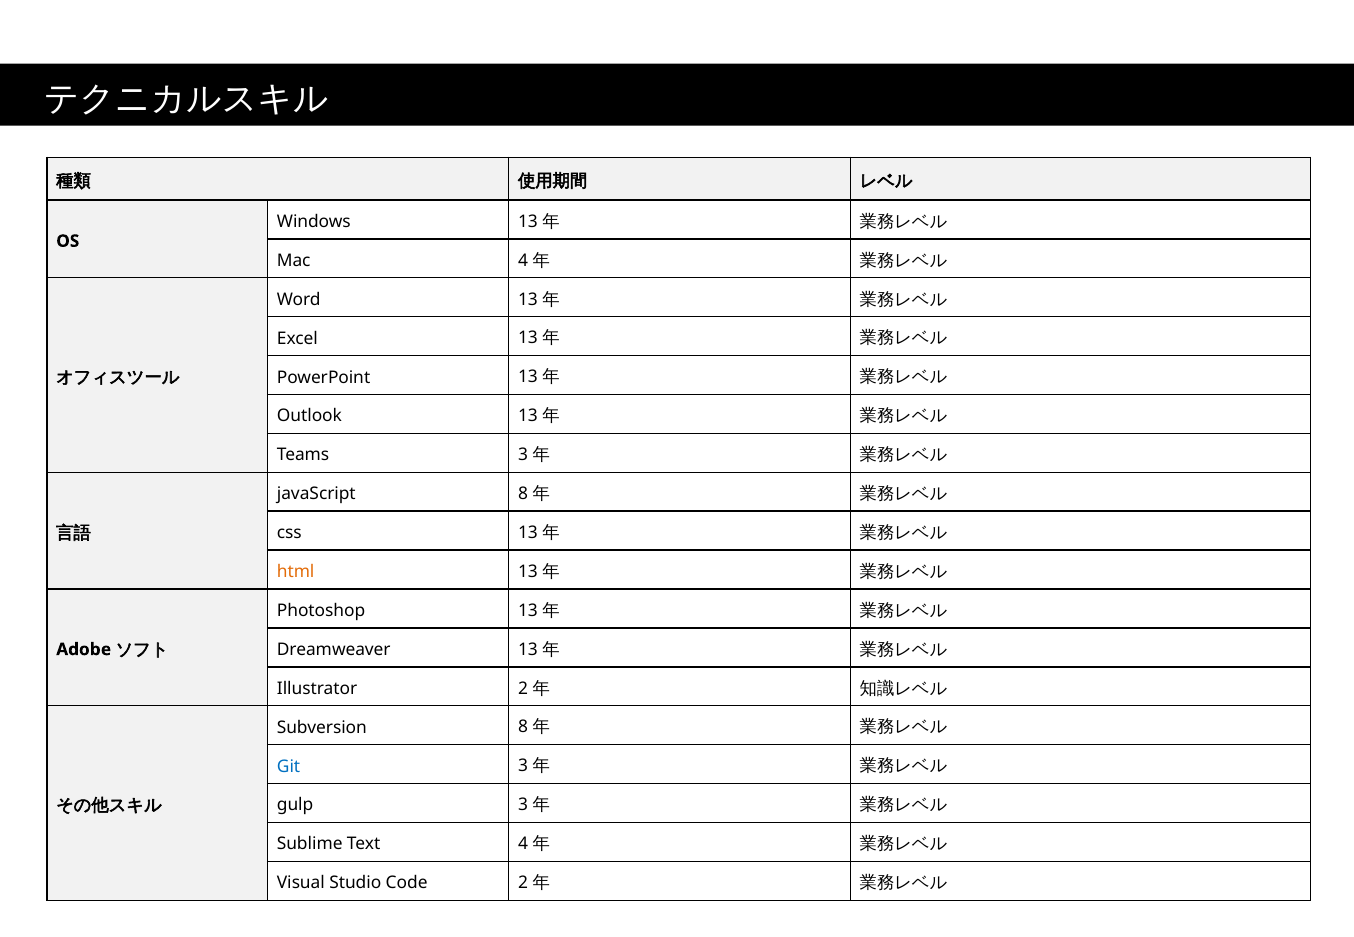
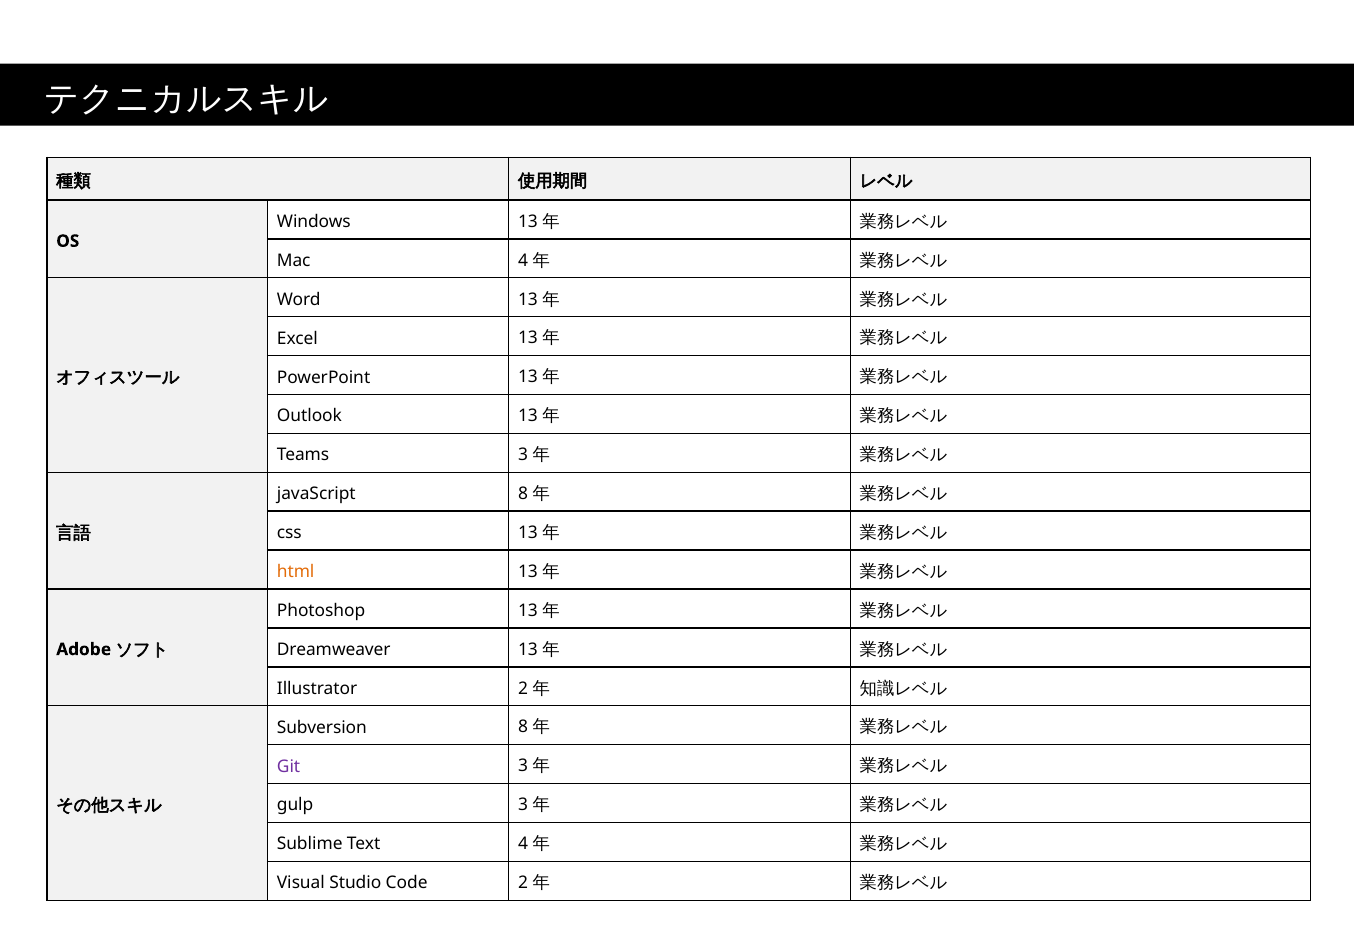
Git colour: blue -> purple
